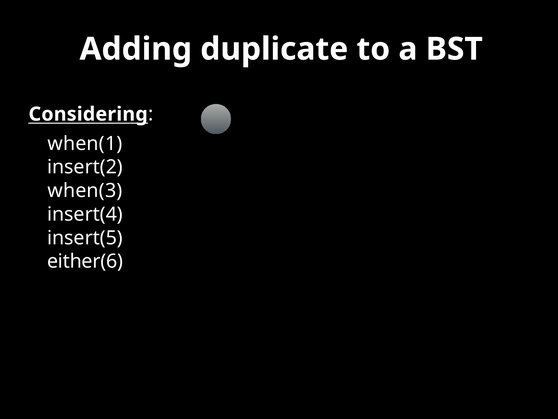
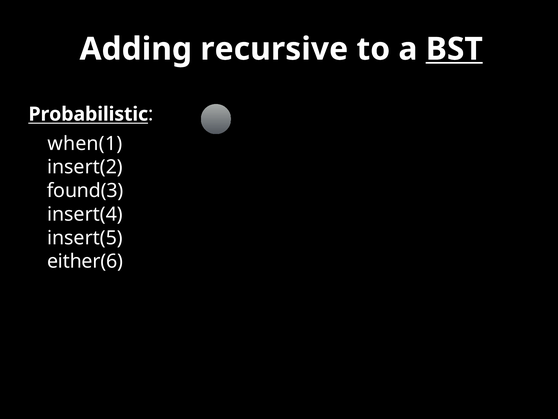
duplicate: duplicate -> recursive
BST underline: none -> present
Considering: Considering -> Probabilistic
when(3: when(3 -> found(3
